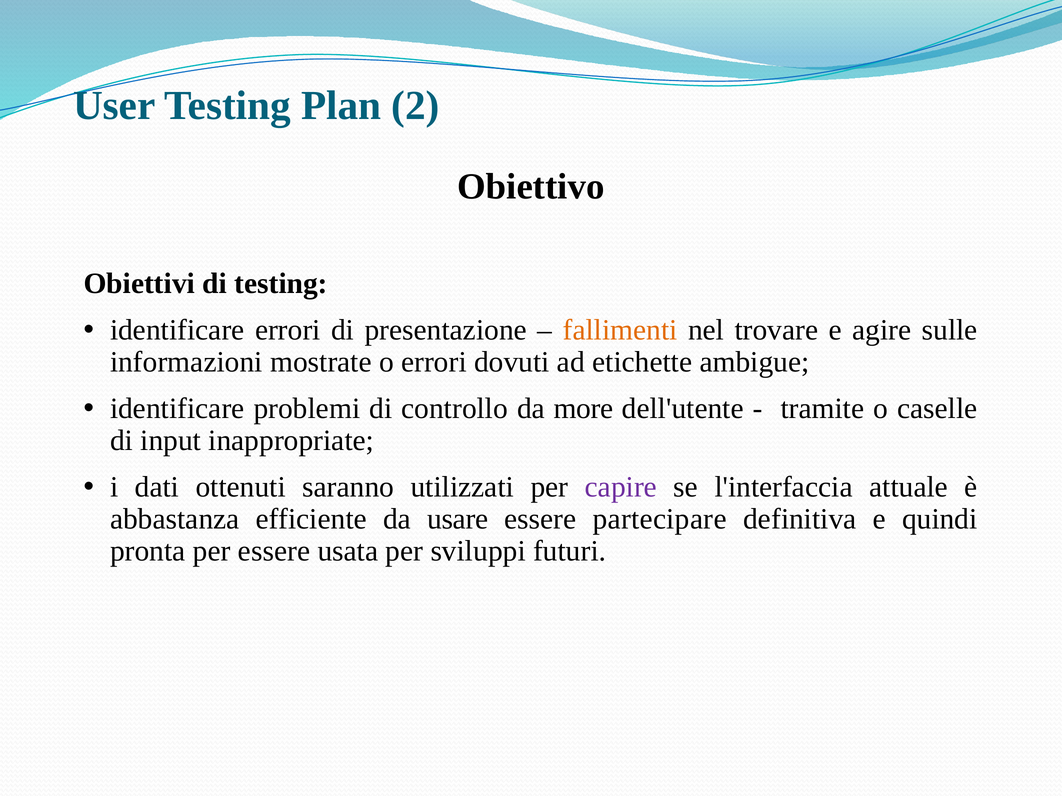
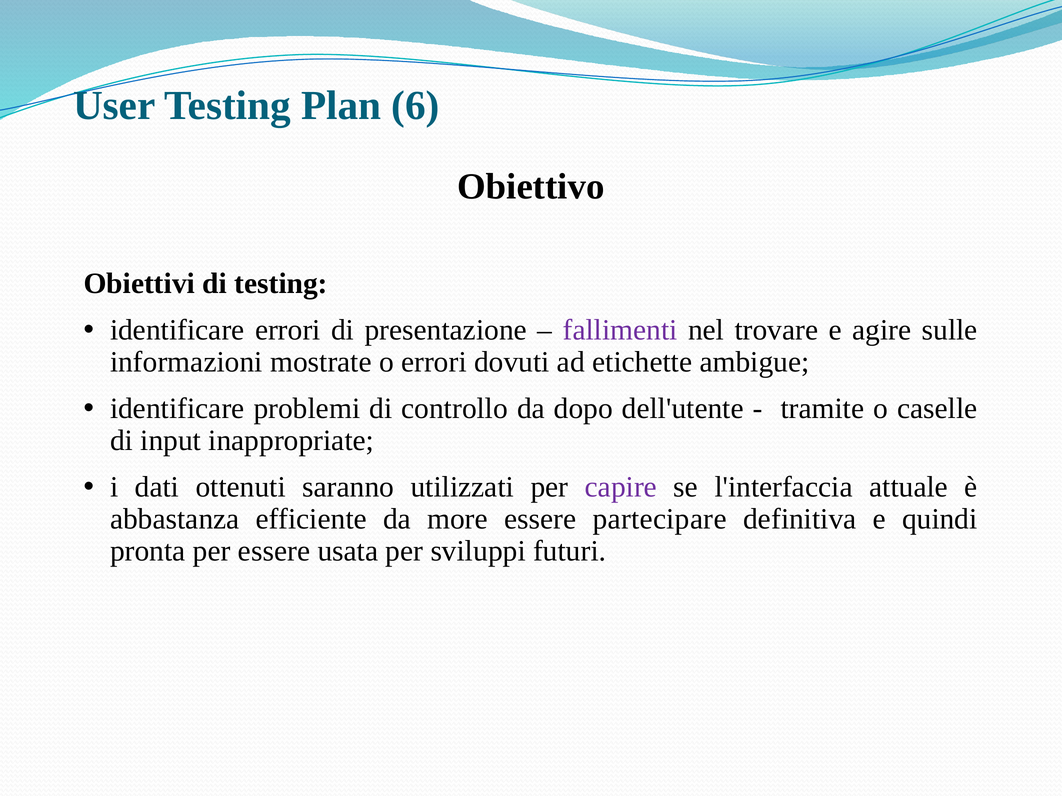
2: 2 -> 6
fallimenti colour: orange -> purple
more: more -> dopo
usare: usare -> more
